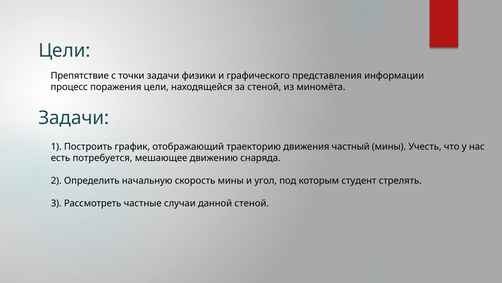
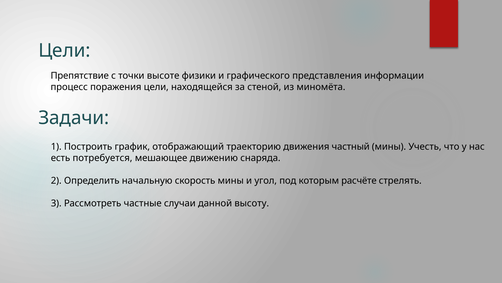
точки задачи: задачи -> высоте
студент: студент -> расчёте
данной стеной: стеной -> высоту
